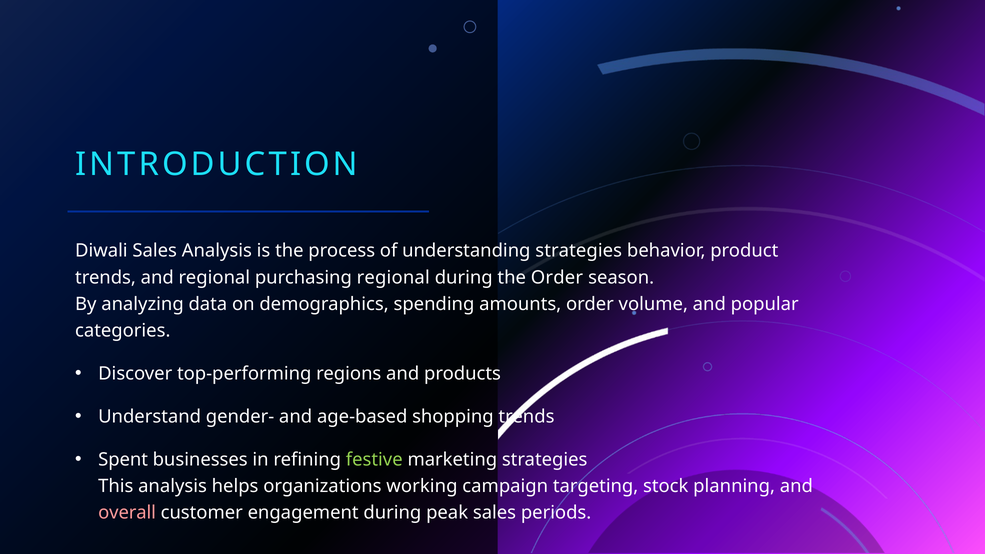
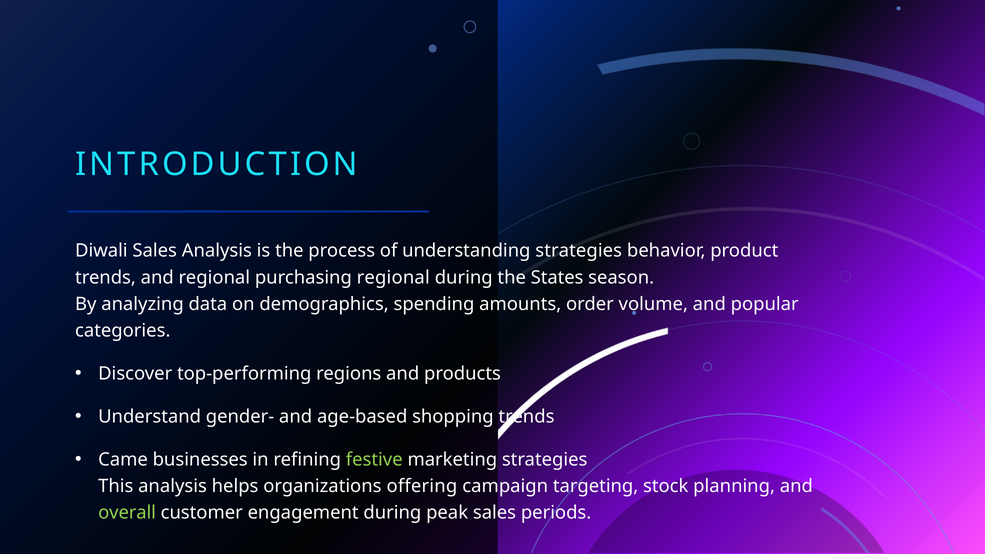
the Order: Order -> States
Spent: Spent -> Came
working: working -> offering
overall colour: pink -> light green
